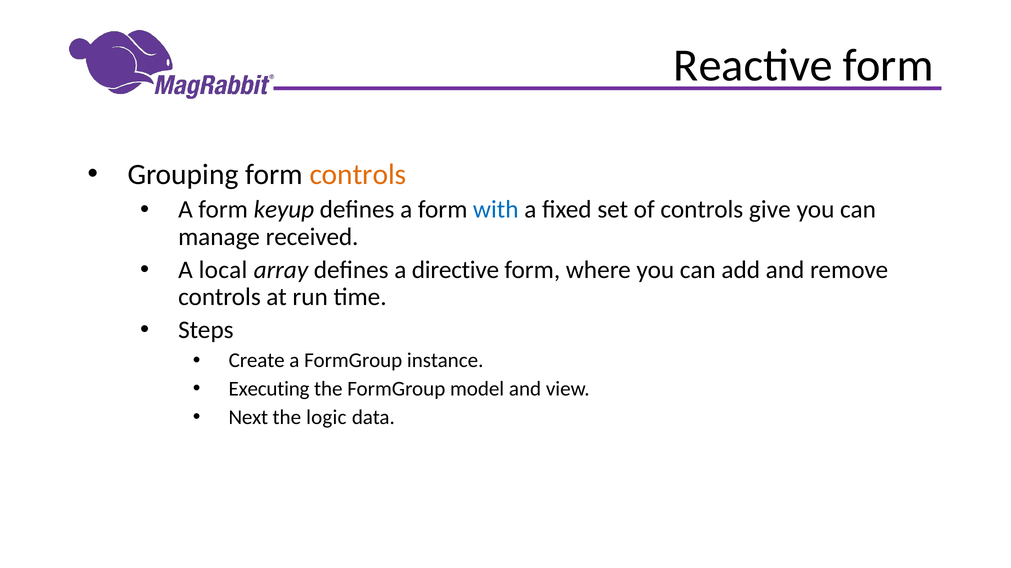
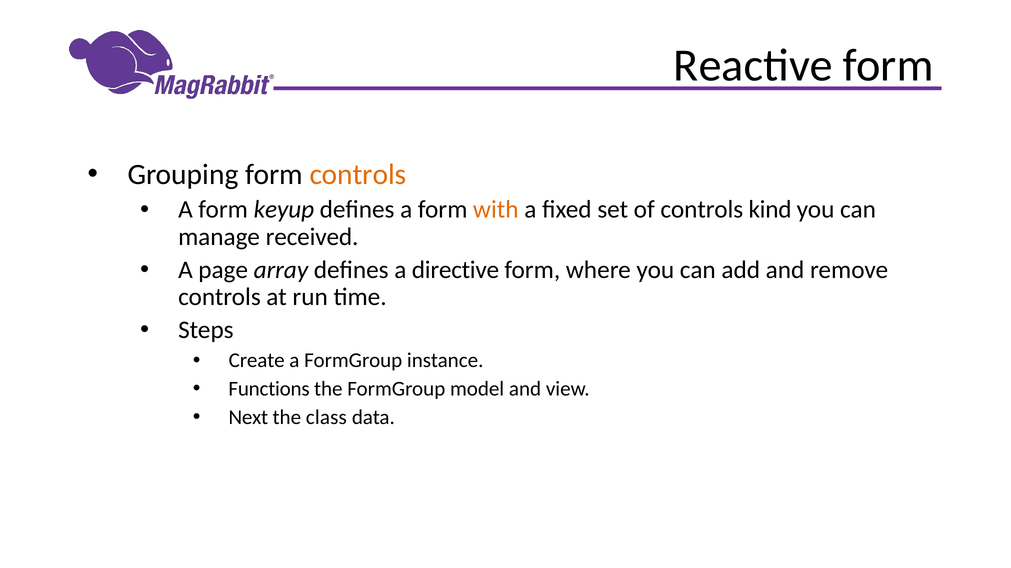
with colour: blue -> orange
give: give -> kind
local: local -> page
Executing: Executing -> Functions
logic: logic -> class
